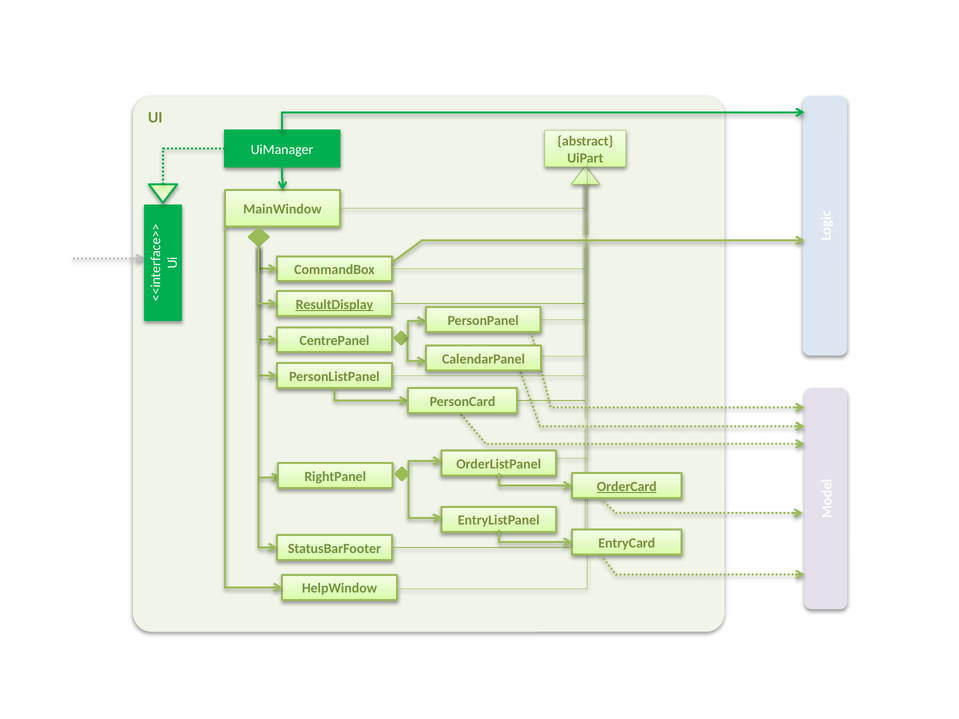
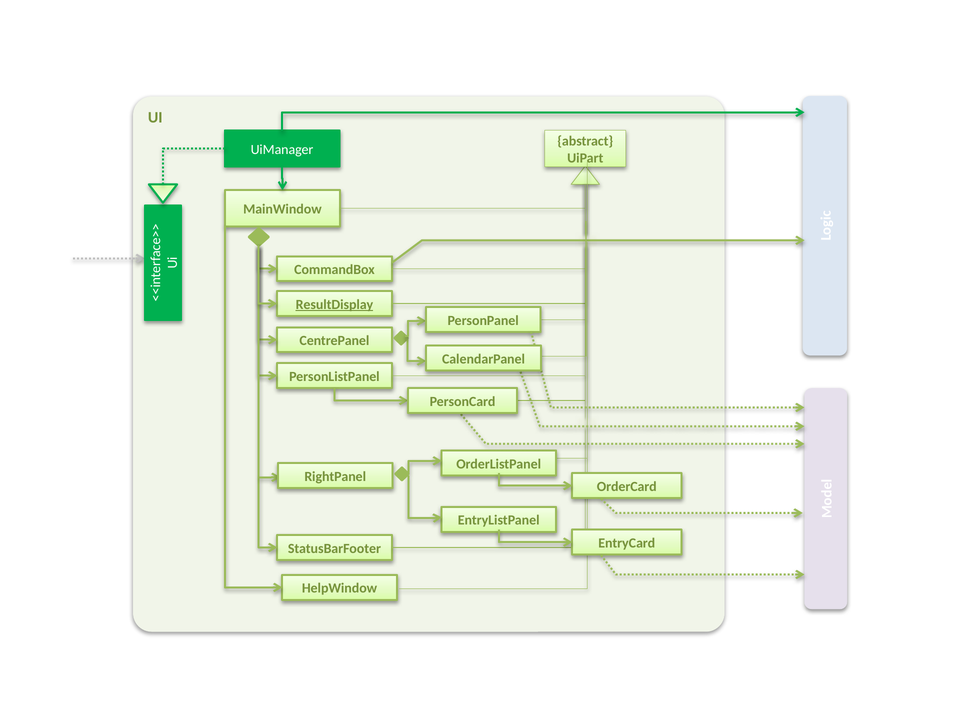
OrderCard underline: present -> none
